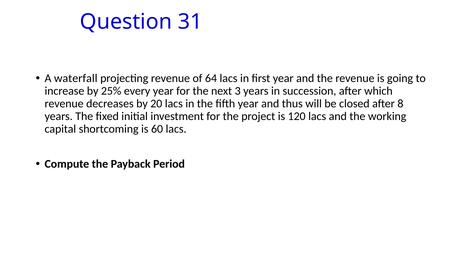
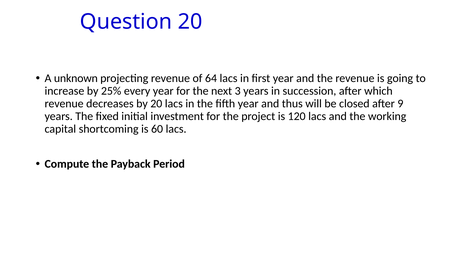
Question 31: 31 -> 20
waterfall: waterfall -> unknown
8: 8 -> 9
